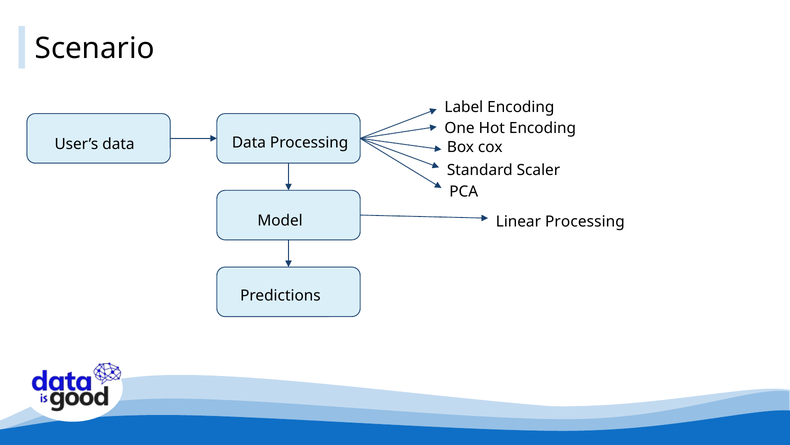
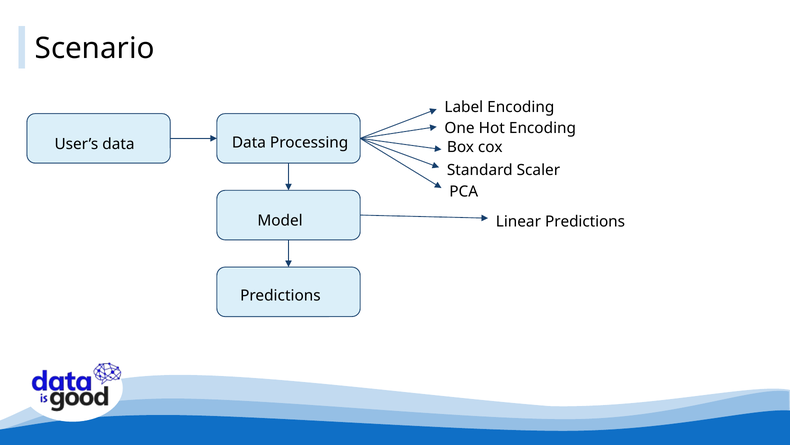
Linear Processing: Processing -> Predictions
